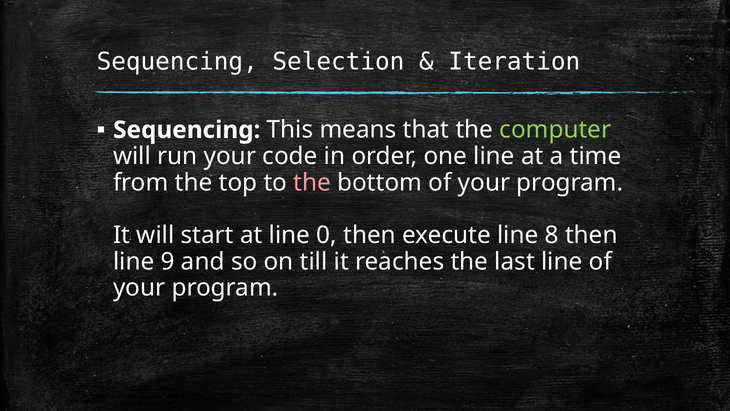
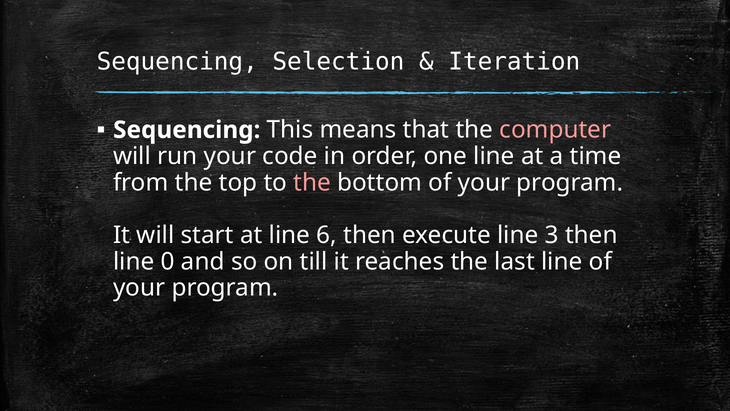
computer colour: light green -> pink
0: 0 -> 6
8: 8 -> 3
9: 9 -> 0
